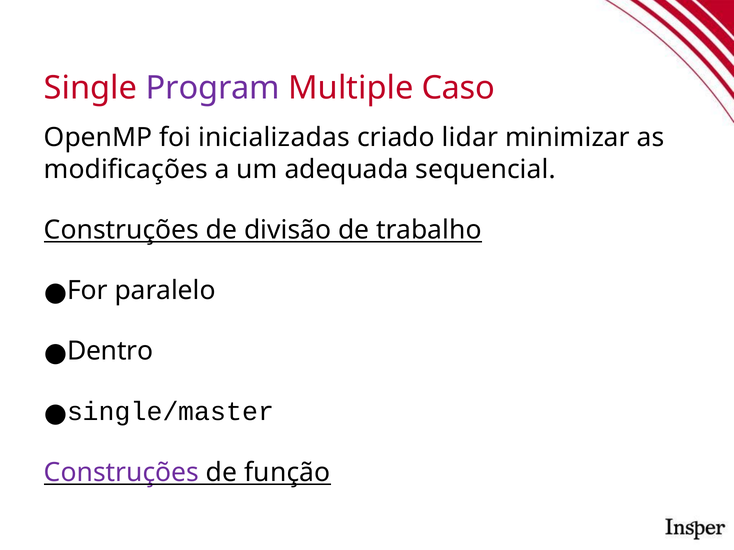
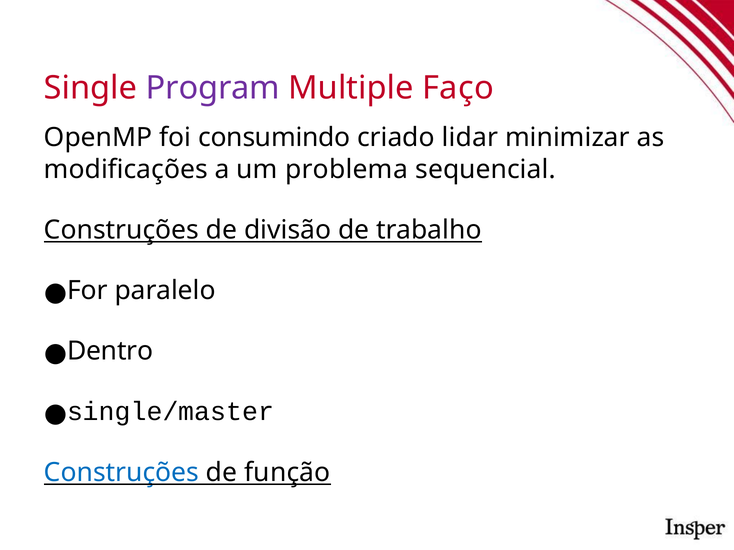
Caso: Caso -> Faço
inicializadas: inicializadas -> consumindo
adequada: adequada -> problema
Construções at (122, 473) colour: purple -> blue
